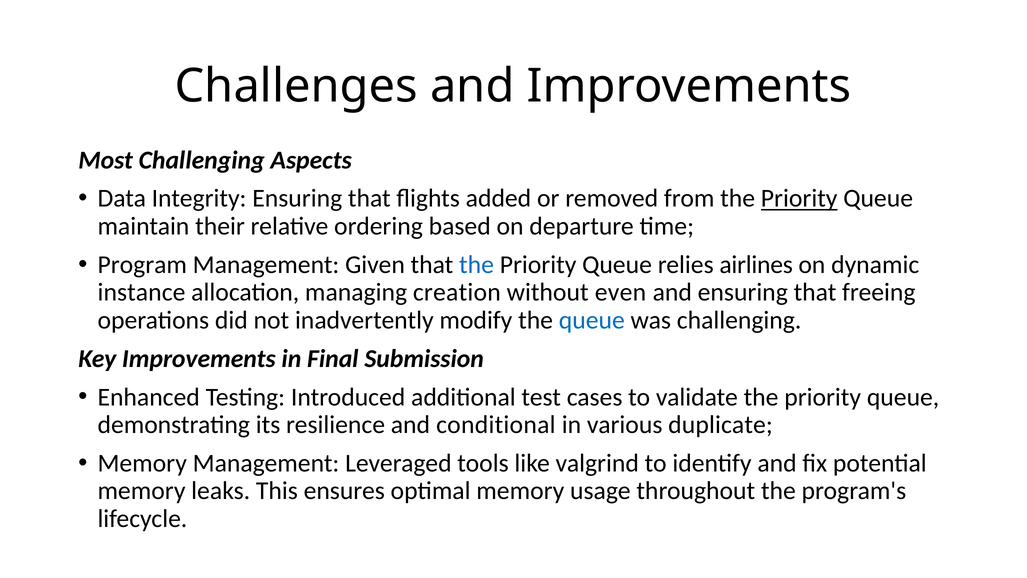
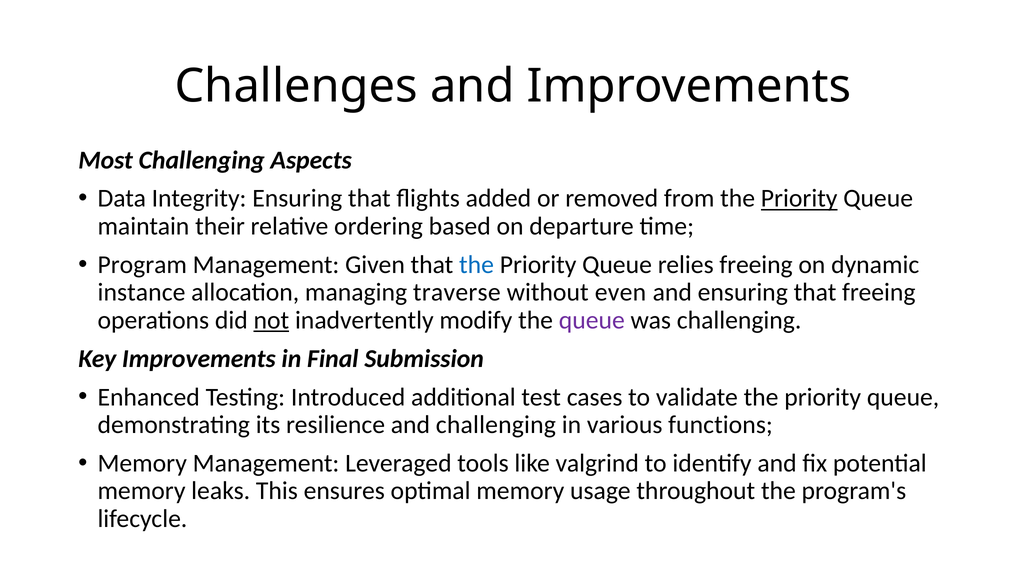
relies airlines: airlines -> freeing
creation: creation -> traverse
not underline: none -> present
queue at (592, 320) colour: blue -> purple
and conditional: conditional -> challenging
duplicate: duplicate -> functions
